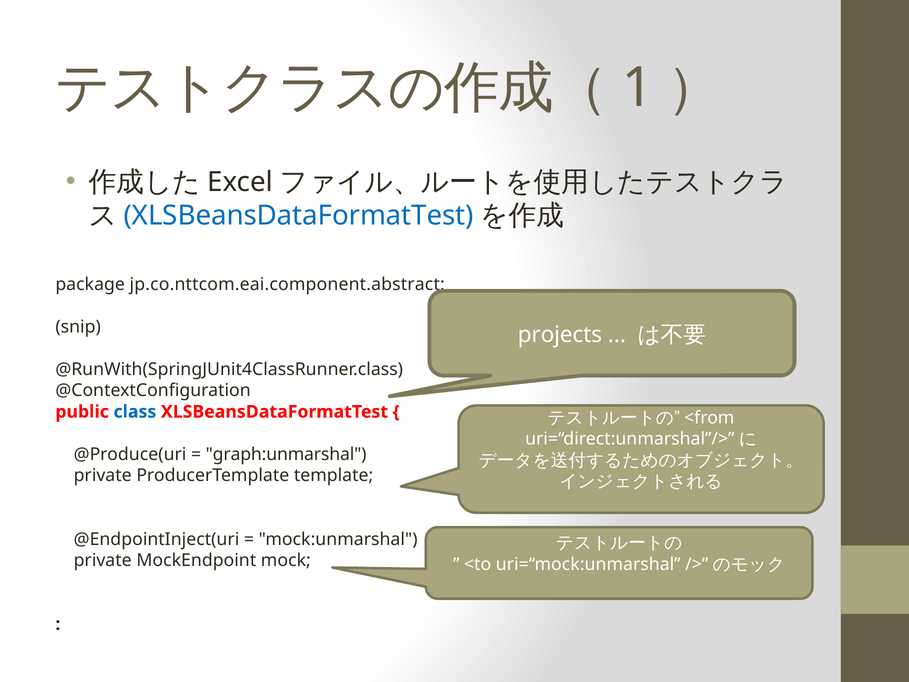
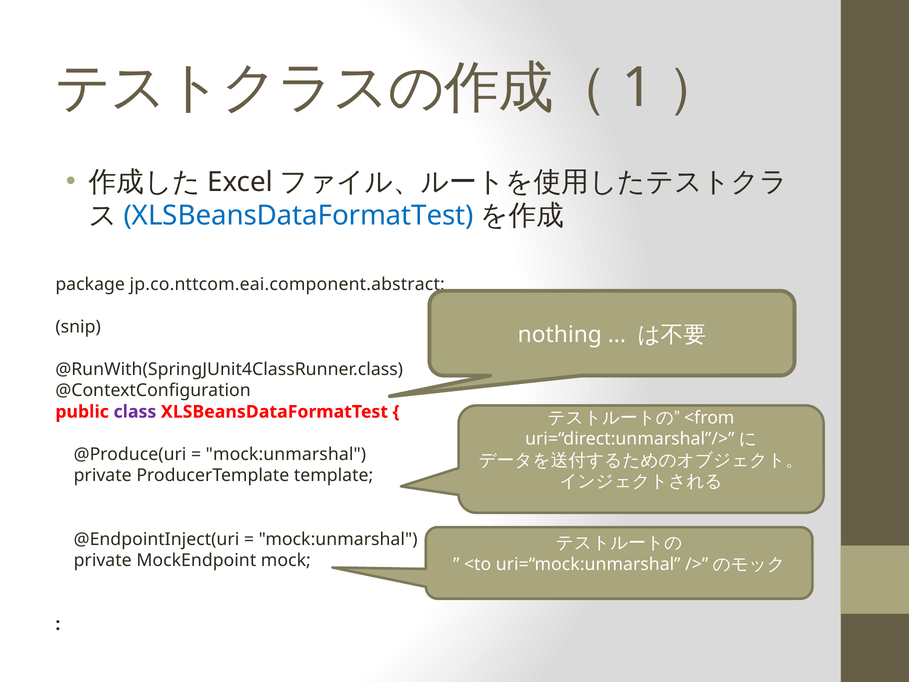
projects: projects -> nothing
class colour: blue -> purple
graph:unmarshal at (286, 454): graph:unmarshal -> mock:unmarshal
